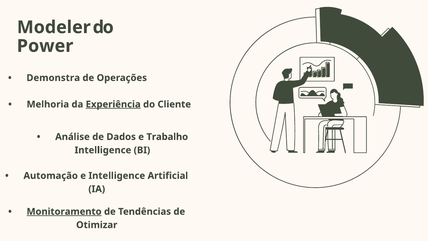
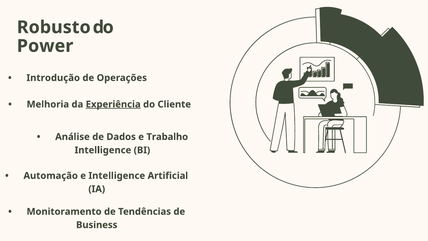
Modeler: Modeler -> Robusto
Demonstra: Demonstra -> Introdução
Monitoramento underline: present -> none
Otimizar: Otimizar -> Business
